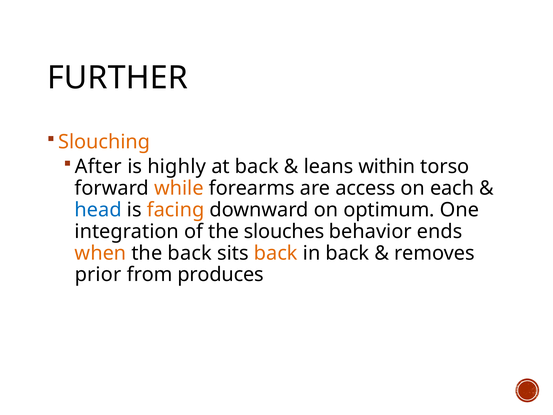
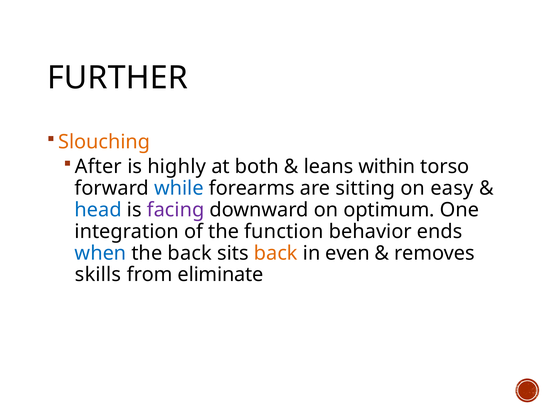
at back: back -> both
while colour: orange -> blue
access: access -> sitting
each: each -> easy
facing colour: orange -> purple
slouches: slouches -> function
when colour: orange -> blue
in back: back -> even
prior: prior -> skills
produces: produces -> eliminate
